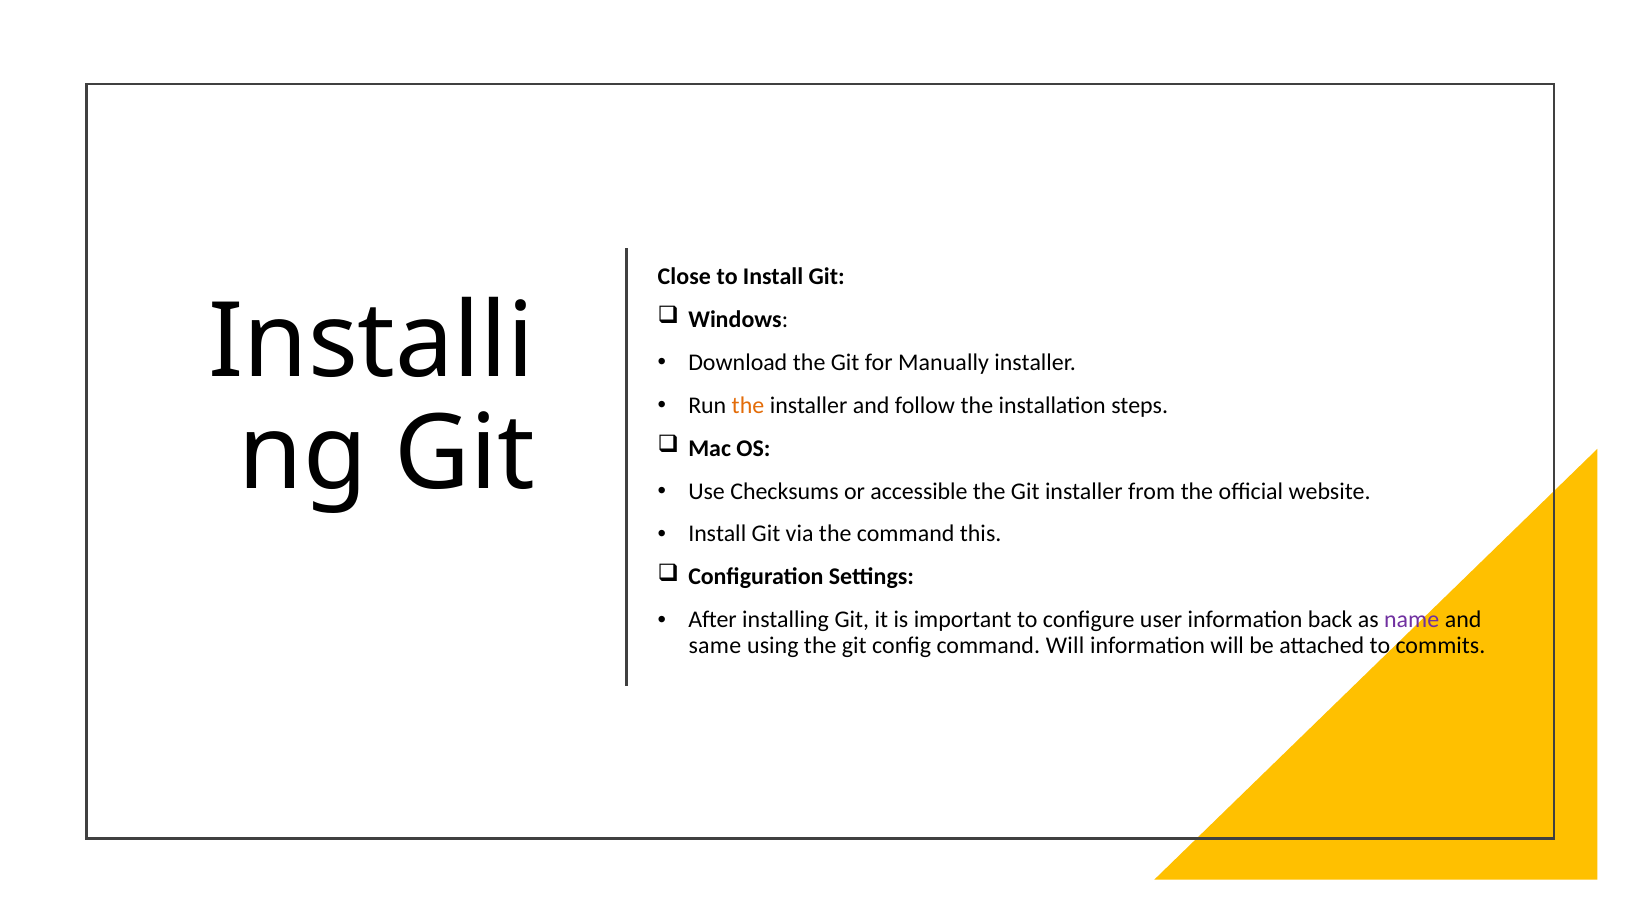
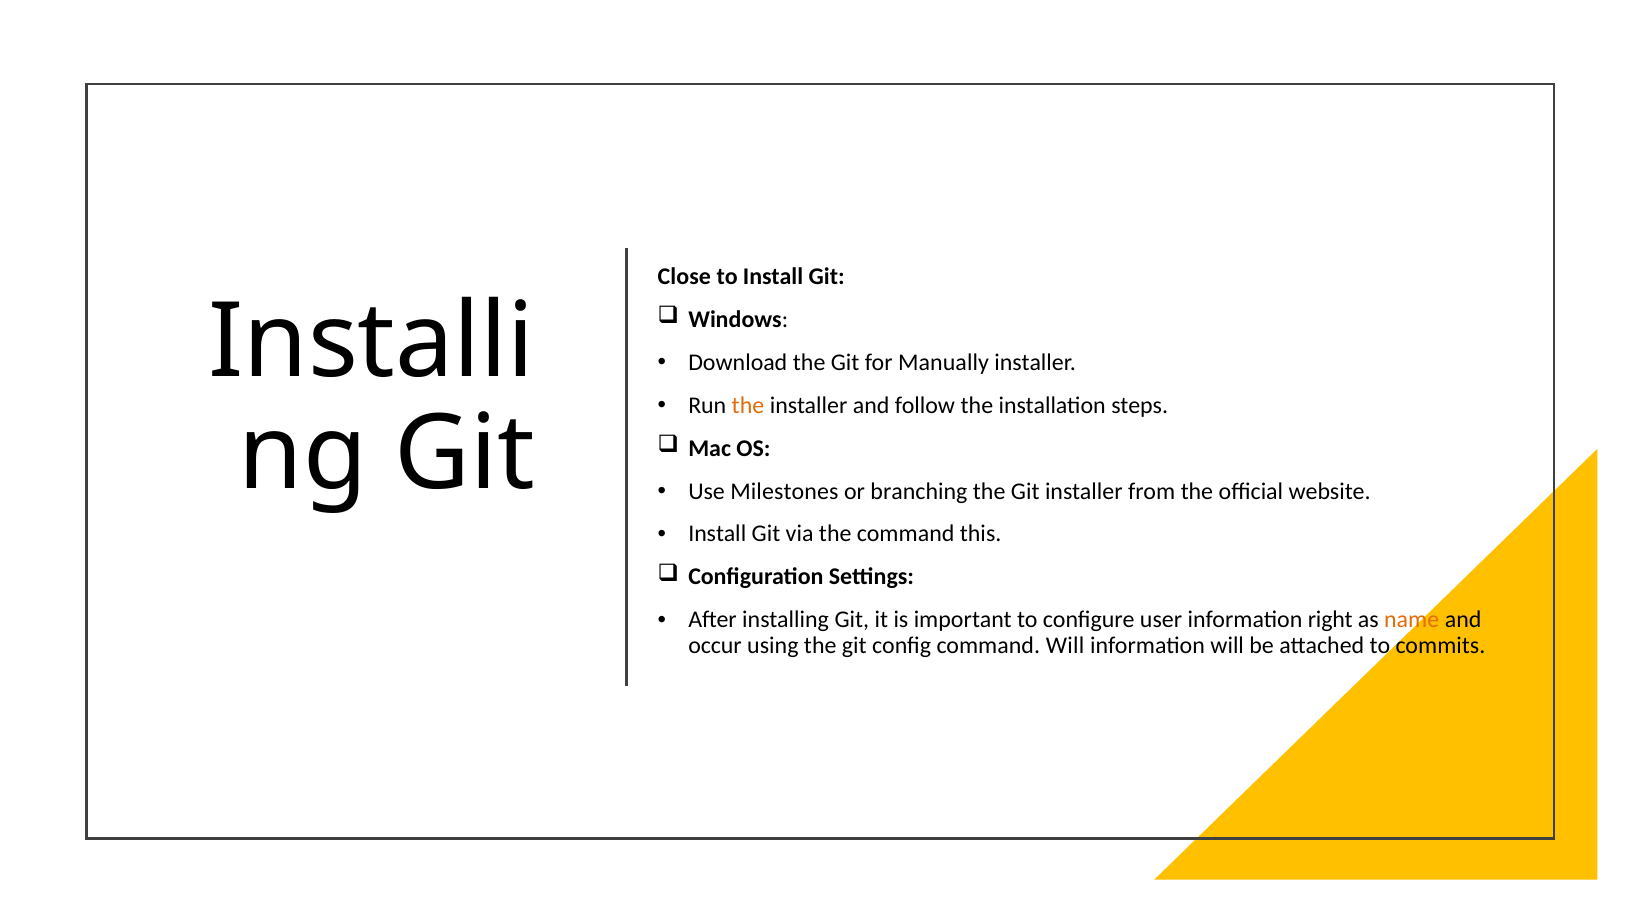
Checksums: Checksums -> Milestones
accessible: accessible -> branching
back: back -> right
name colour: purple -> orange
same: same -> occur
